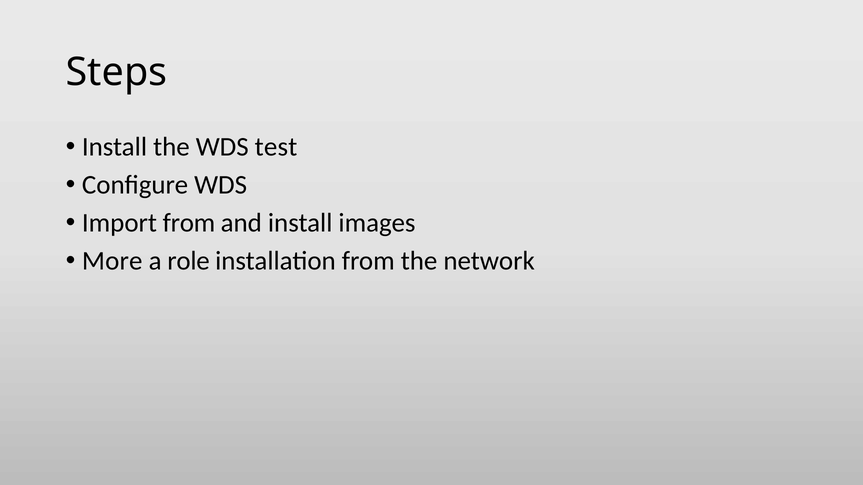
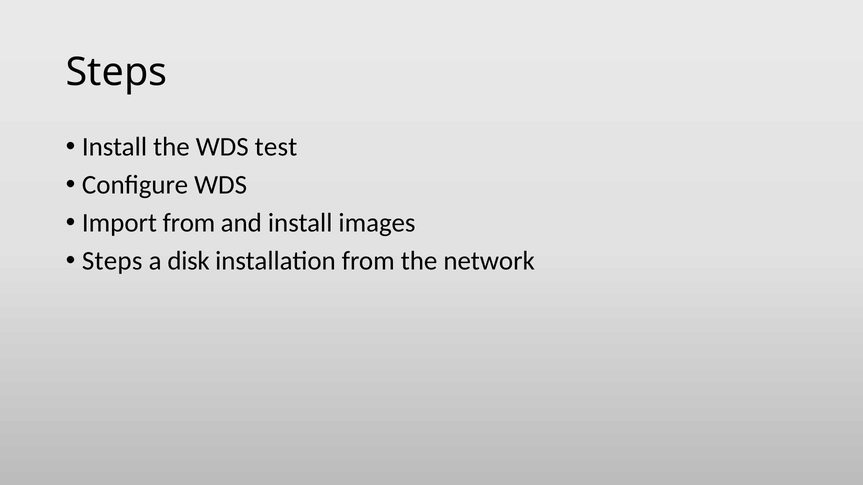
More at (112, 261): More -> Steps
role: role -> disk
